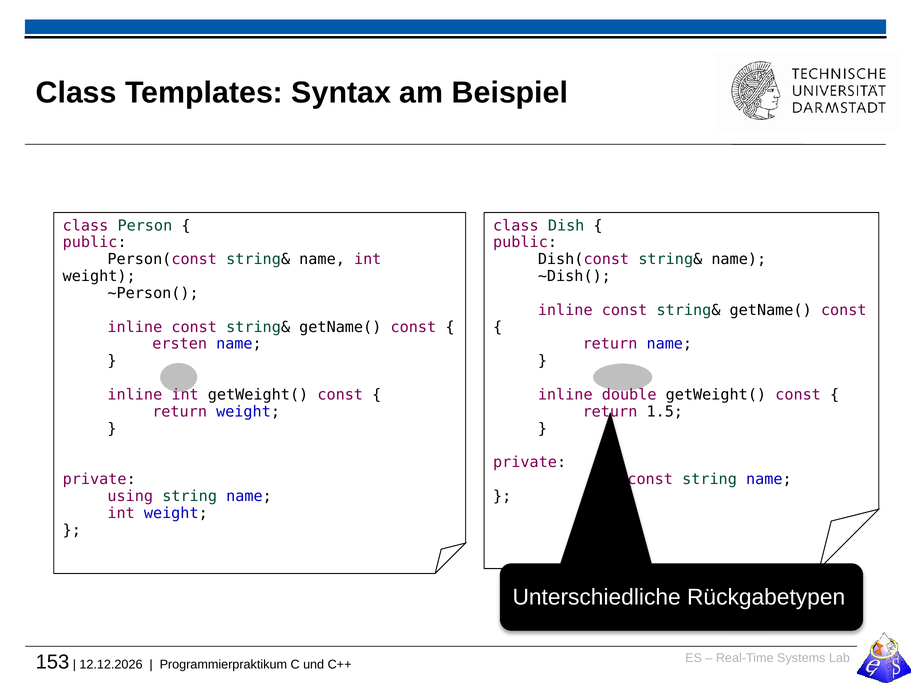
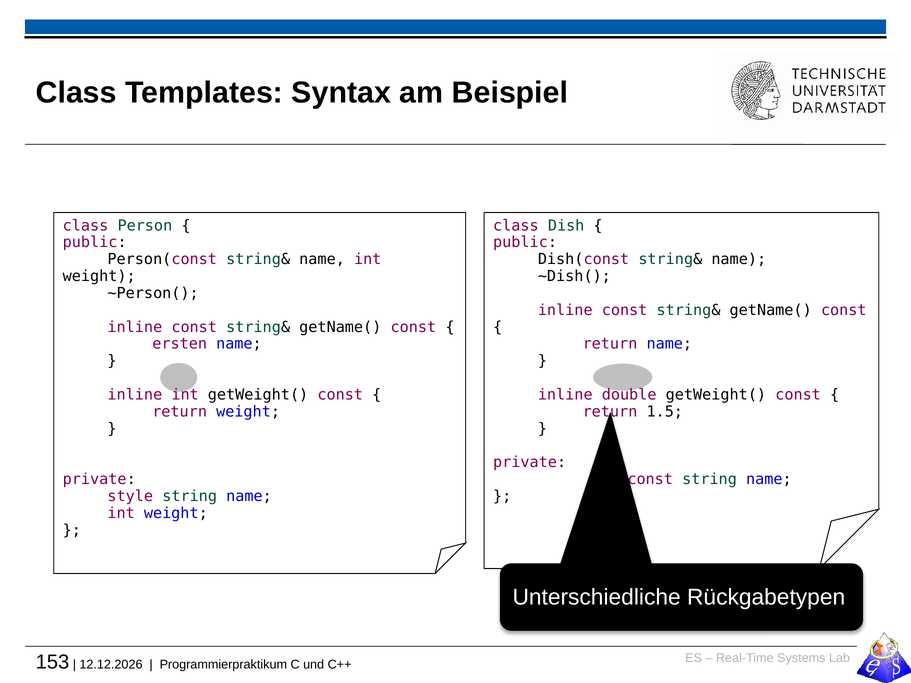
using: using -> style
